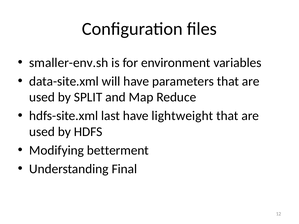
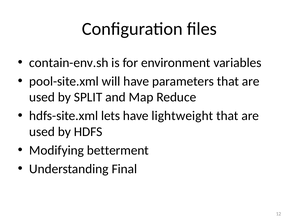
smaller-env.sh: smaller-env.sh -> contain-env.sh
data-site.xml: data-site.xml -> pool-site.xml
last: last -> lets
